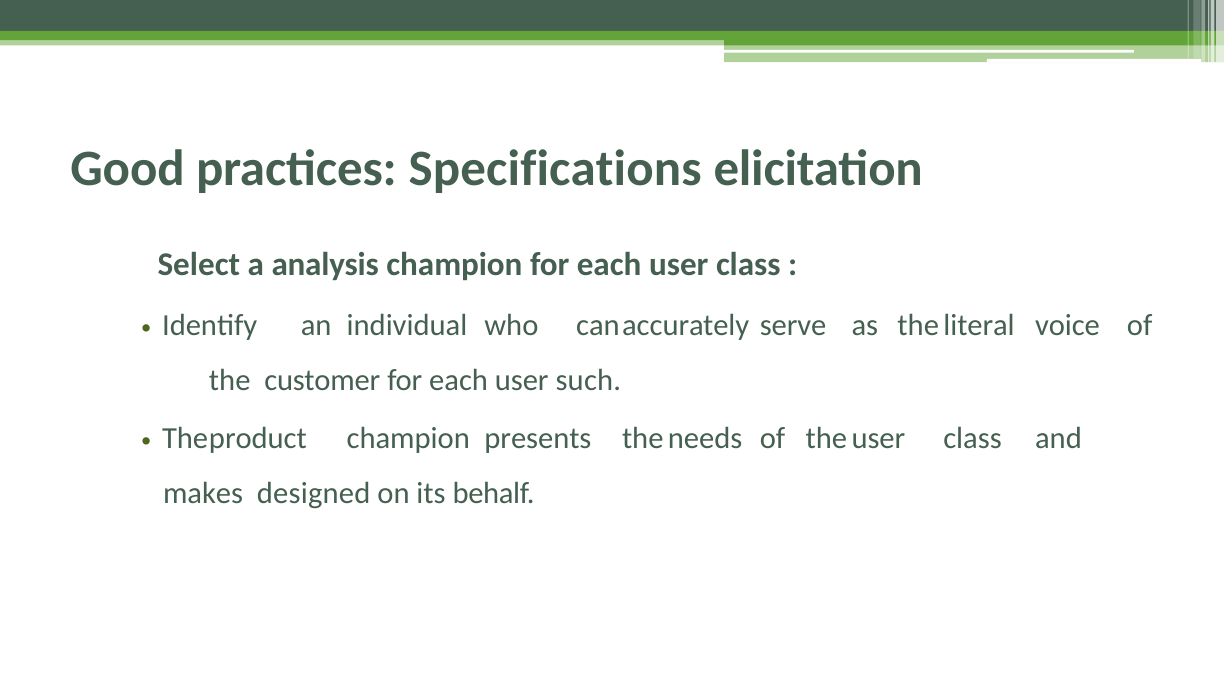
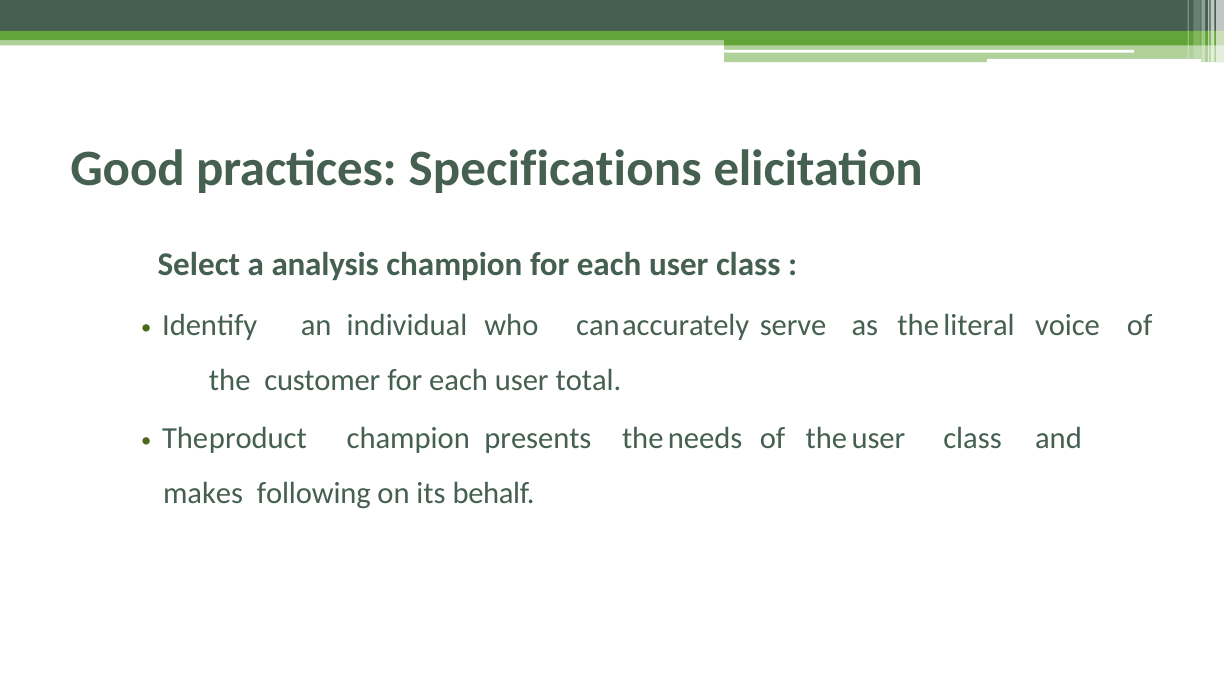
such: such -> total
designed: designed -> following
